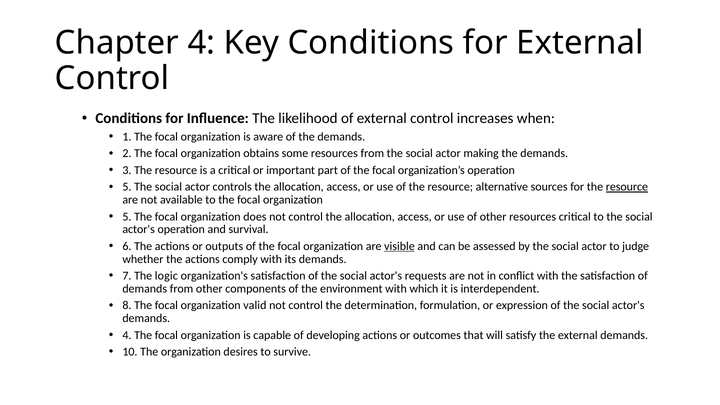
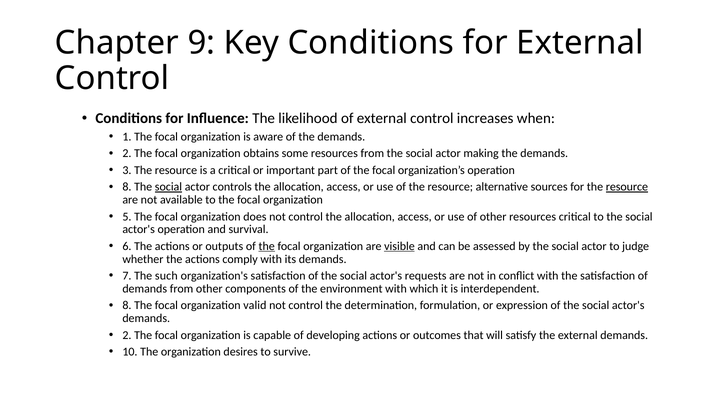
Chapter 4: 4 -> 9
5 at (127, 187): 5 -> 8
social at (168, 187) underline: none -> present
the at (267, 246) underline: none -> present
logic: logic -> such
4 at (127, 335): 4 -> 2
